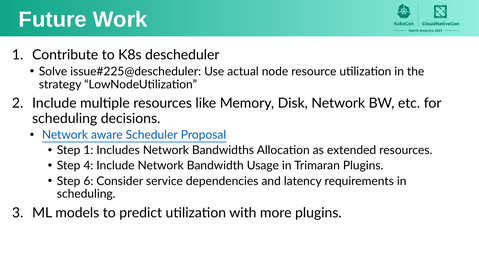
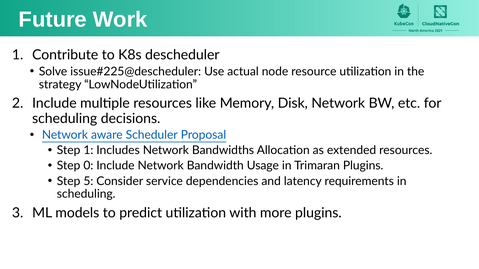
4: 4 -> 0
6: 6 -> 5
